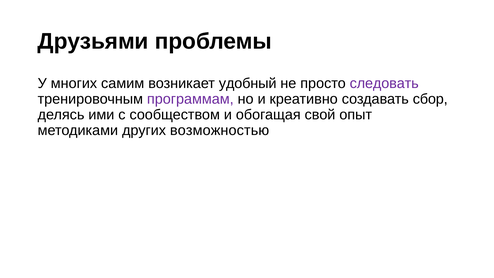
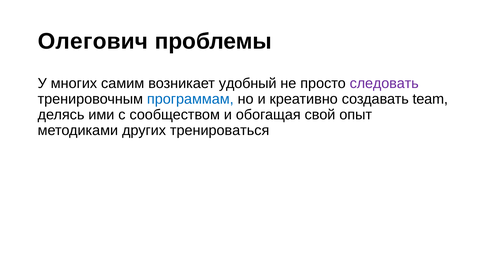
Друзьями: Друзьями -> Олегович
программам colour: purple -> blue
сбор: сбор -> team
возможностью: возможностью -> тренироваться
